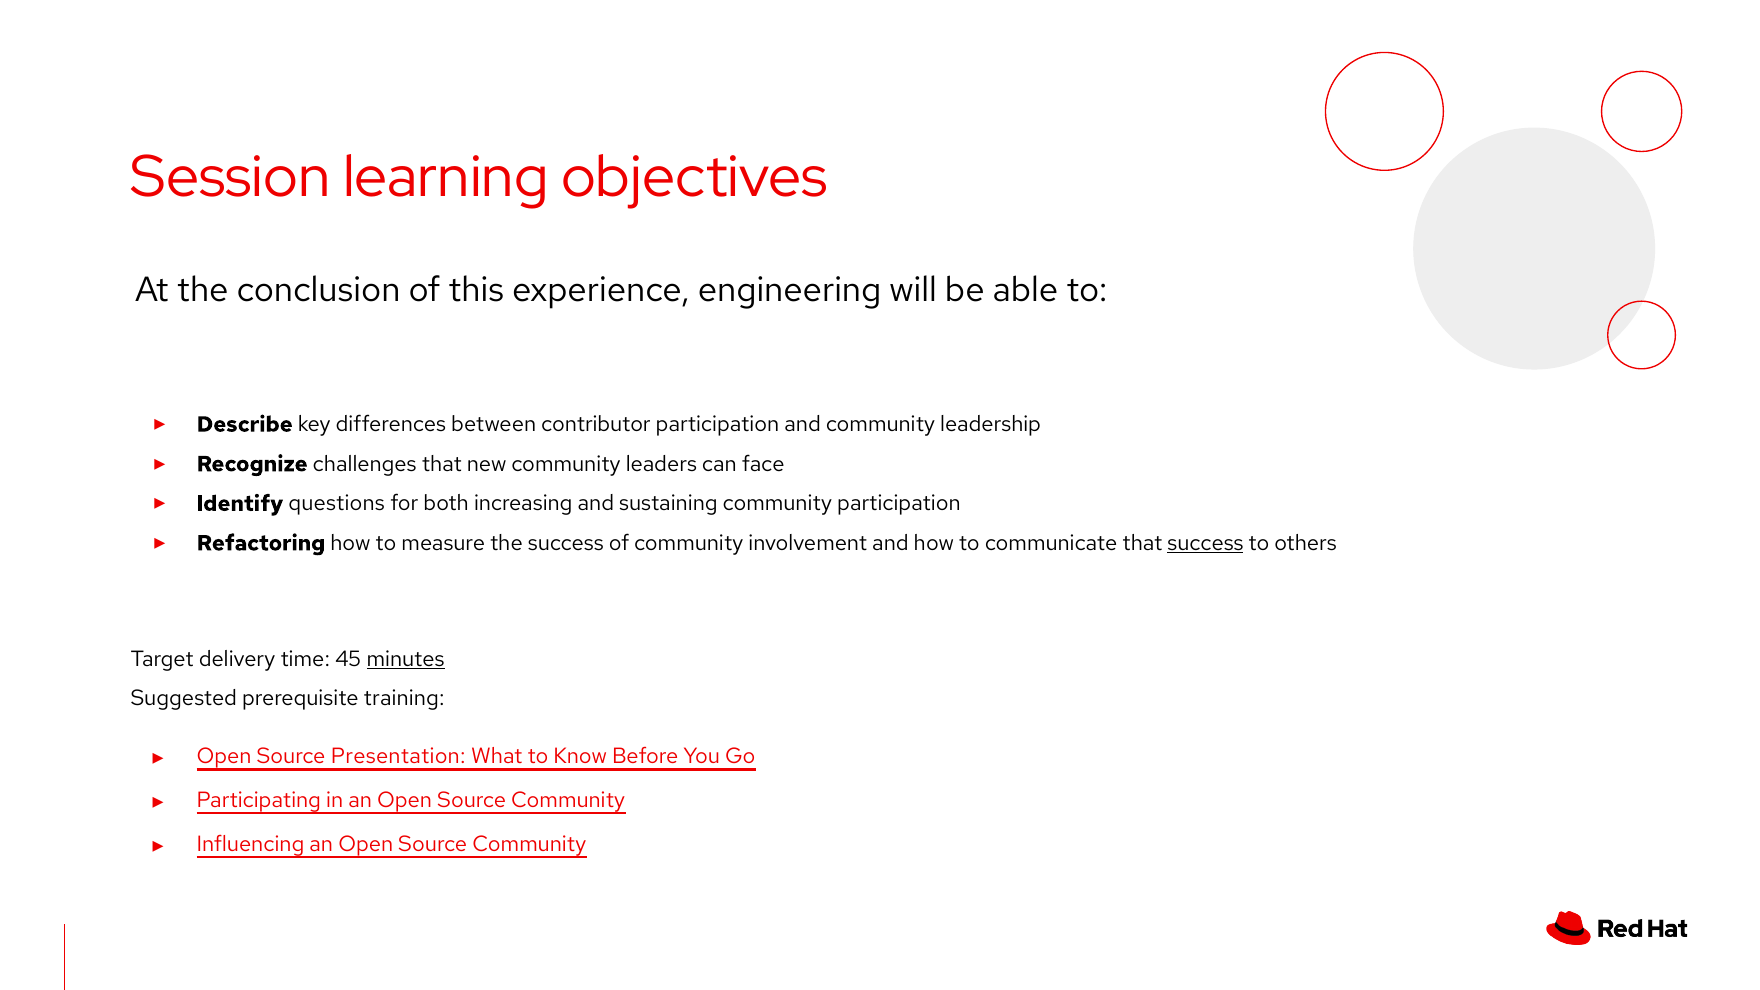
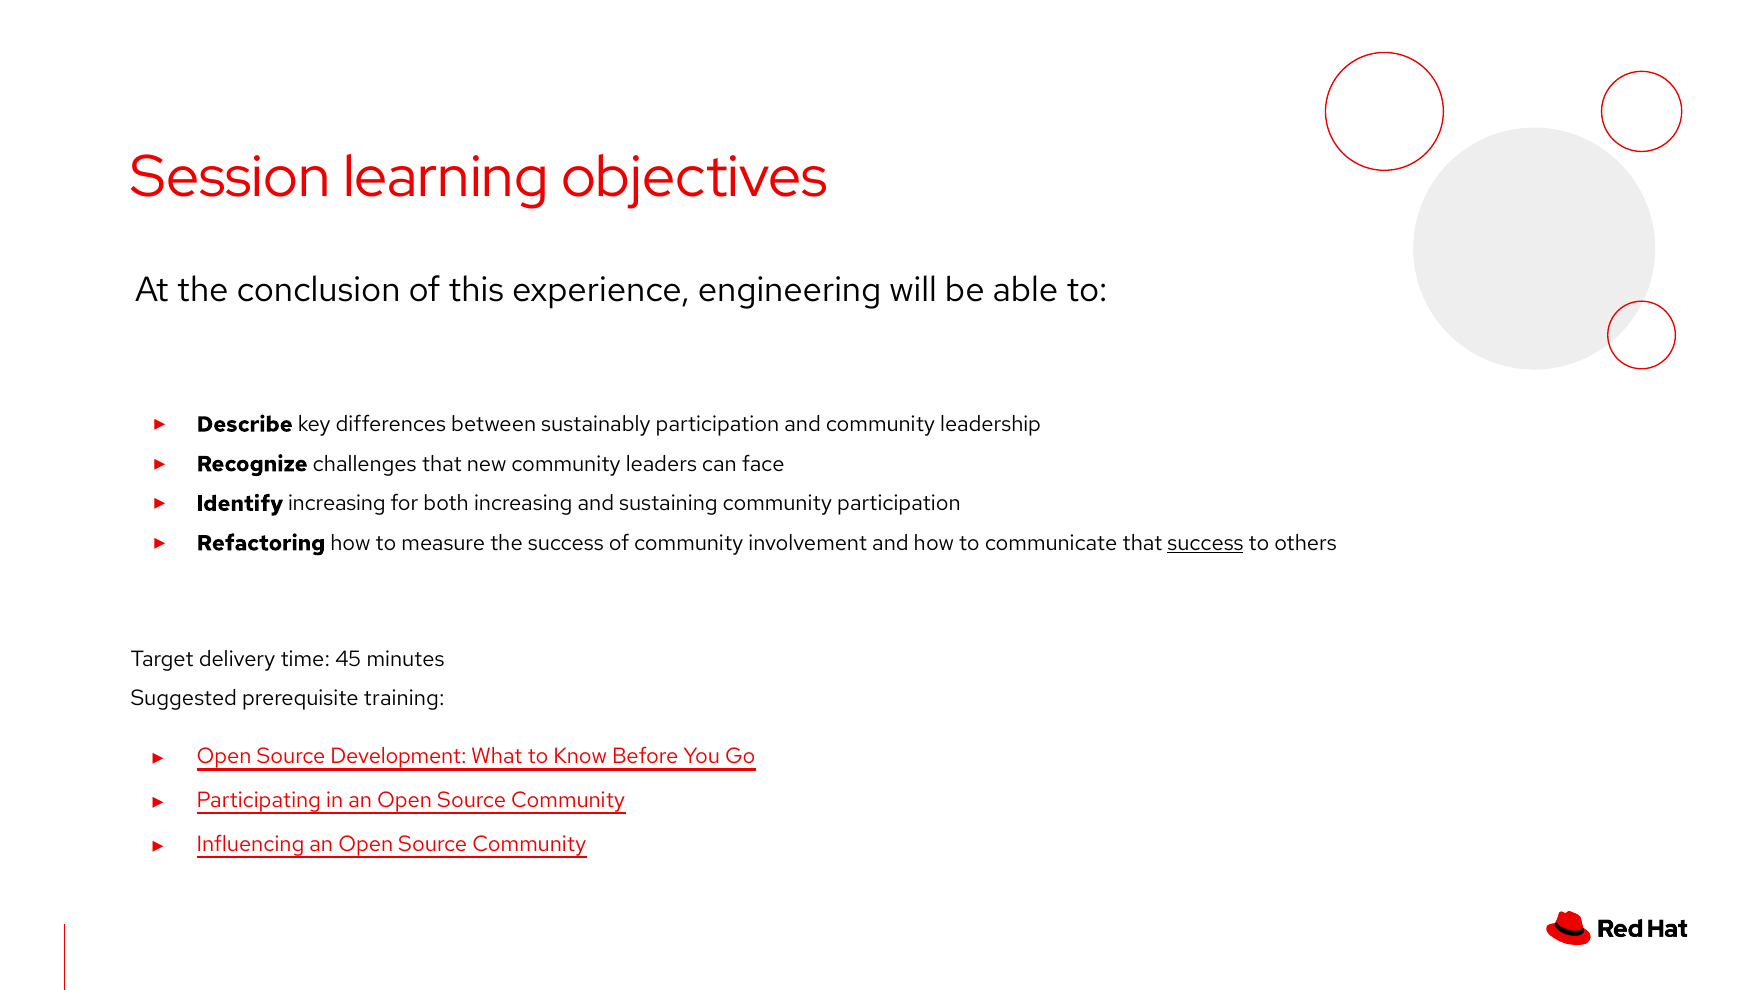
contributor: contributor -> sustainably
Identify questions: questions -> increasing
minutes underline: present -> none
Presentation: Presentation -> Development
